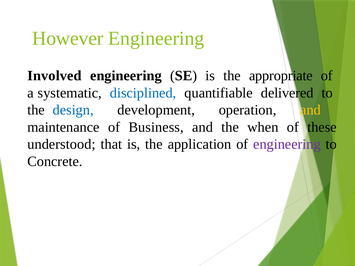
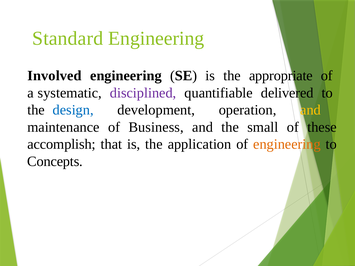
However: However -> Standard
disciplined colour: blue -> purple
when: when -> small
understood: understood -> accomplish
engineering at (287, 144) colour: purple -> orange
Concrete: Concrete -> Concepts
